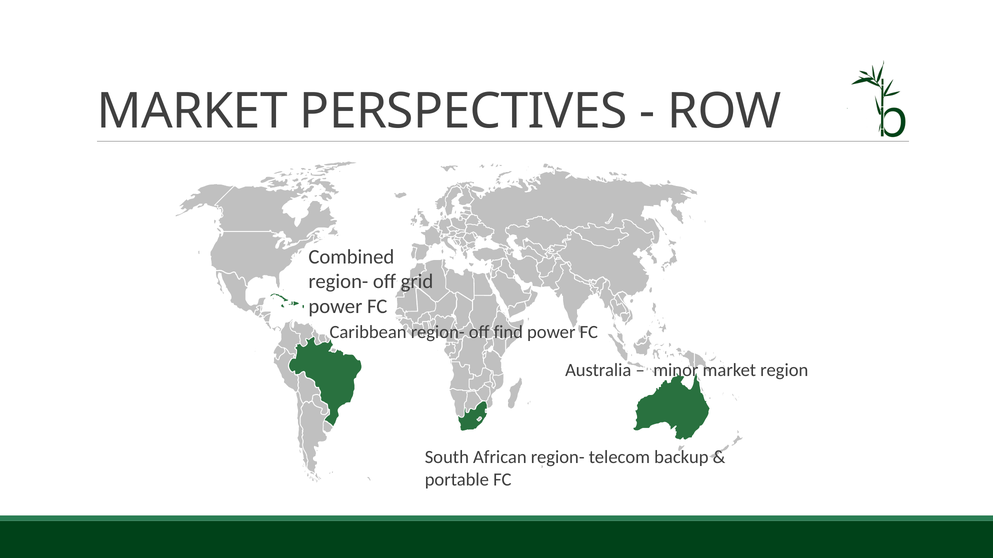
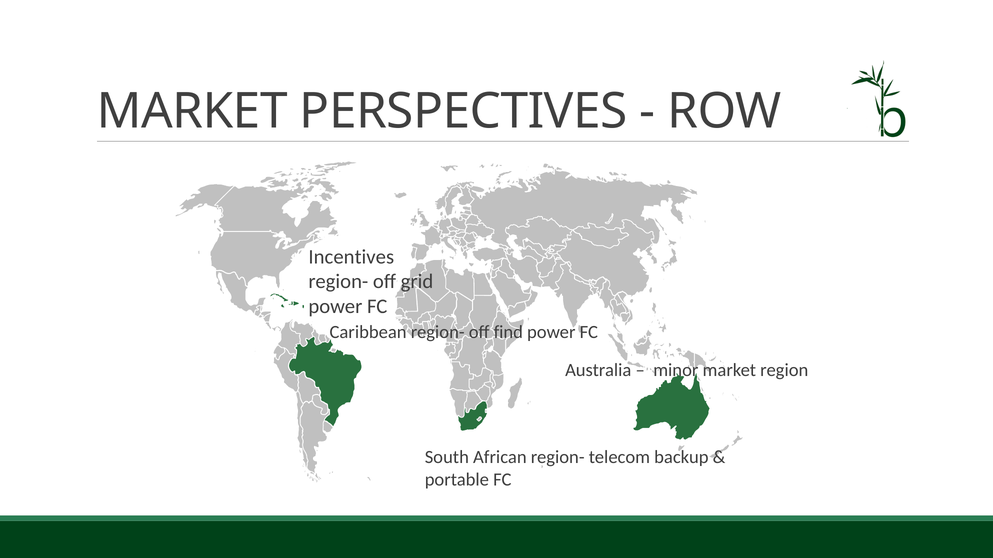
Combined: Combined -> Incentives
